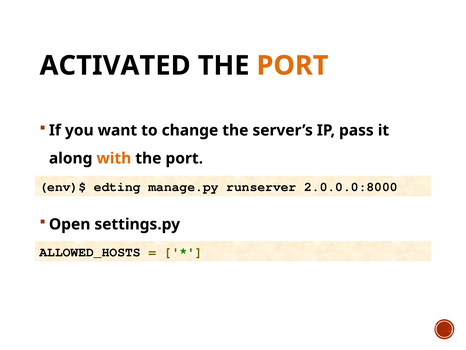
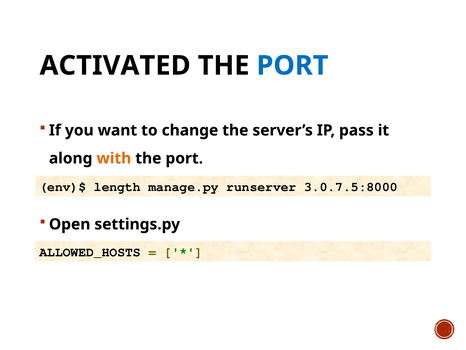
PORT at (292, 66) colour: orange -> blue
edting: edting -> length
2.0.0.0:8000: 2.0.0.0:8000 -> 3.0.7.5:8000
